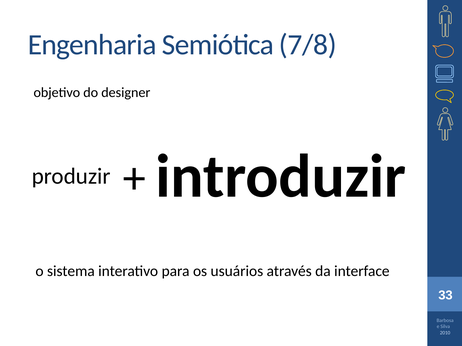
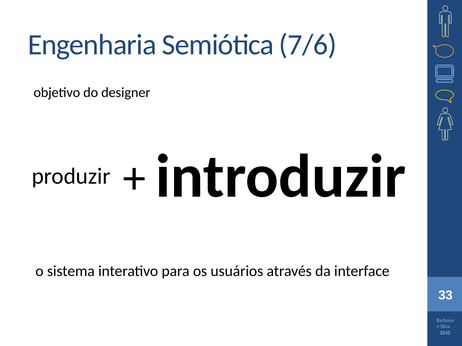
7/8: 7/8 -> 7/6
